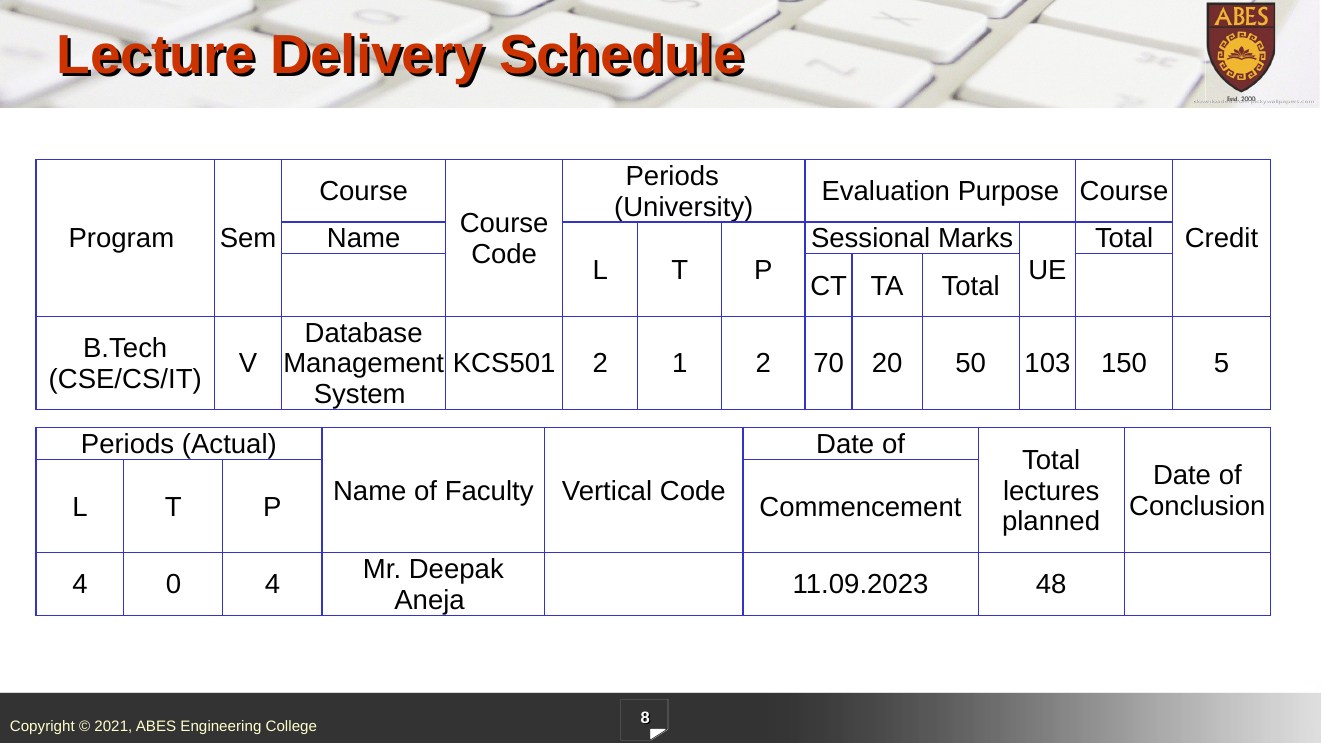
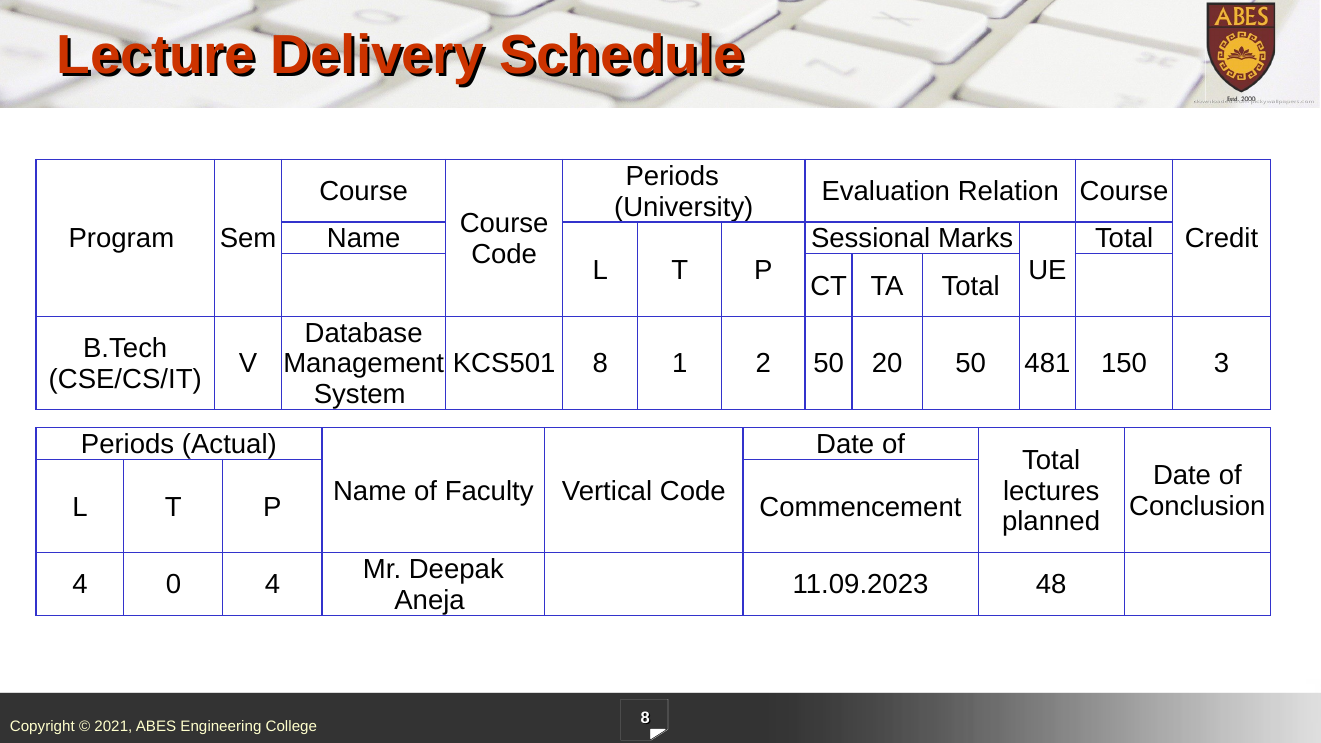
Purpose: Purpose -> Relation
KCS501 2: 2 -> 8
2 70: 70 -> 50
103: 103 -> 481
5: 5 -> 3
